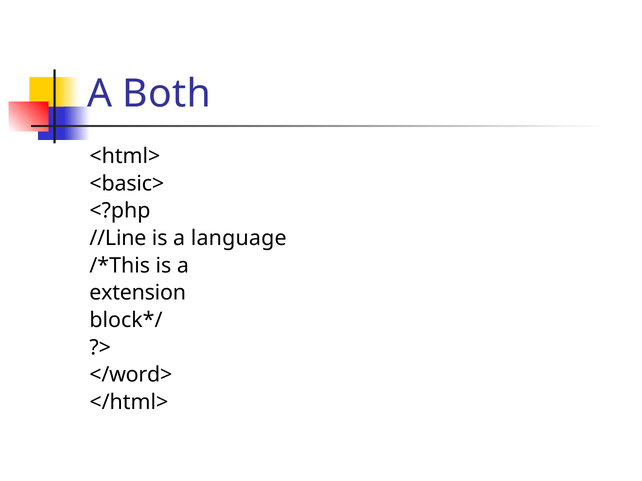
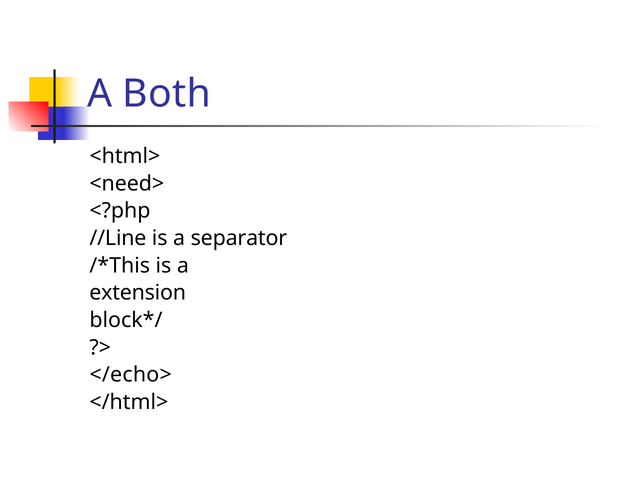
<basic>: <basic> -> <need>
language: language -> separator
</word>: </word> -> </echo>
